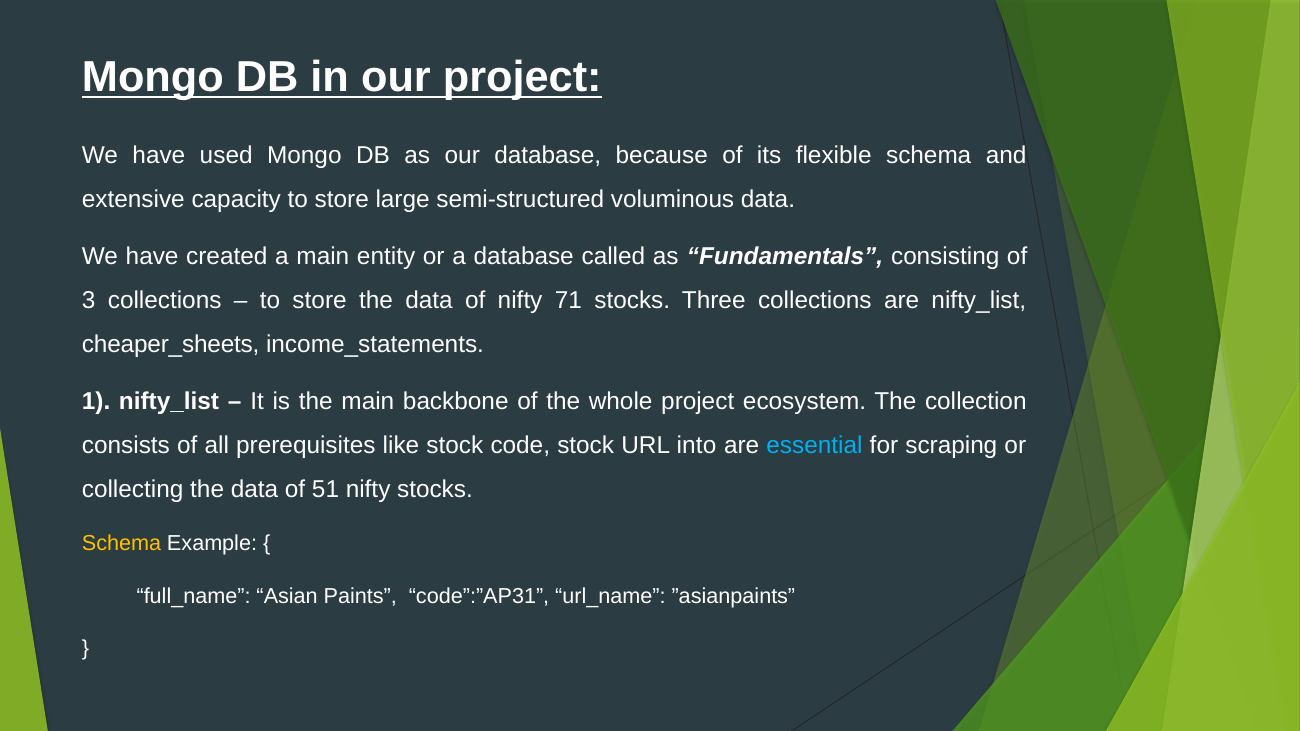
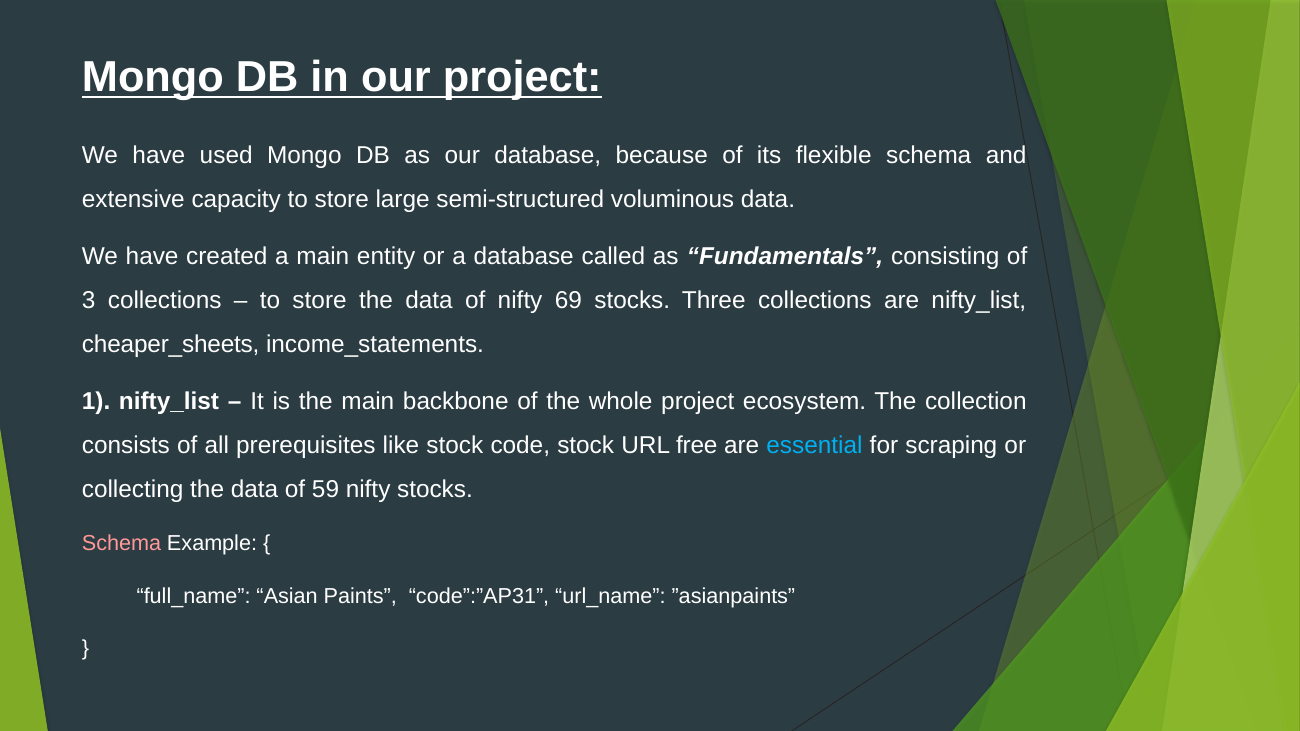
71: 71 -> 69
into: into -> free
51: 51 -> 59
Schema at (122, 544) colour: yellow -> pink
